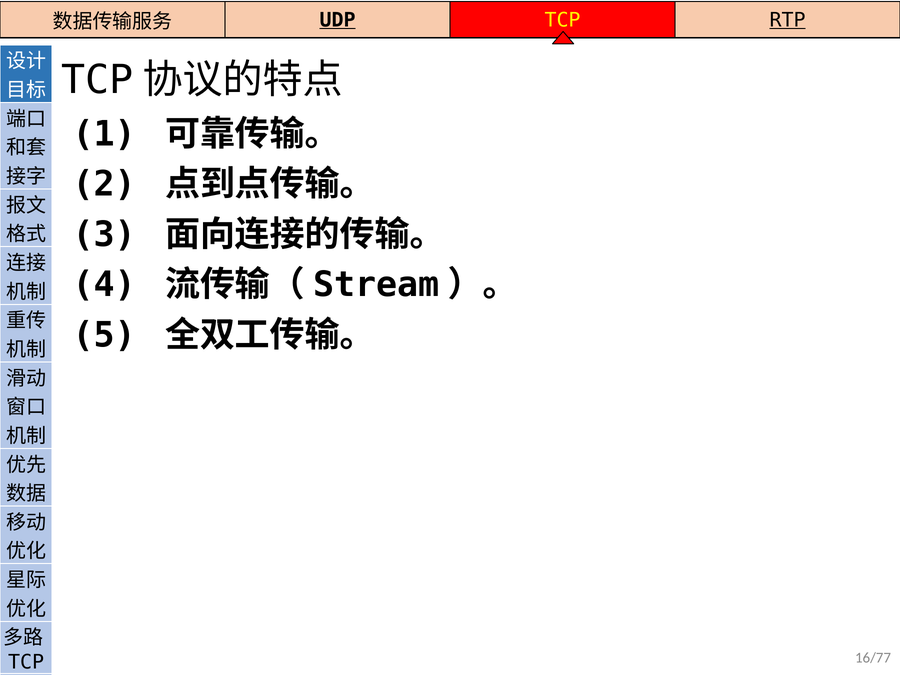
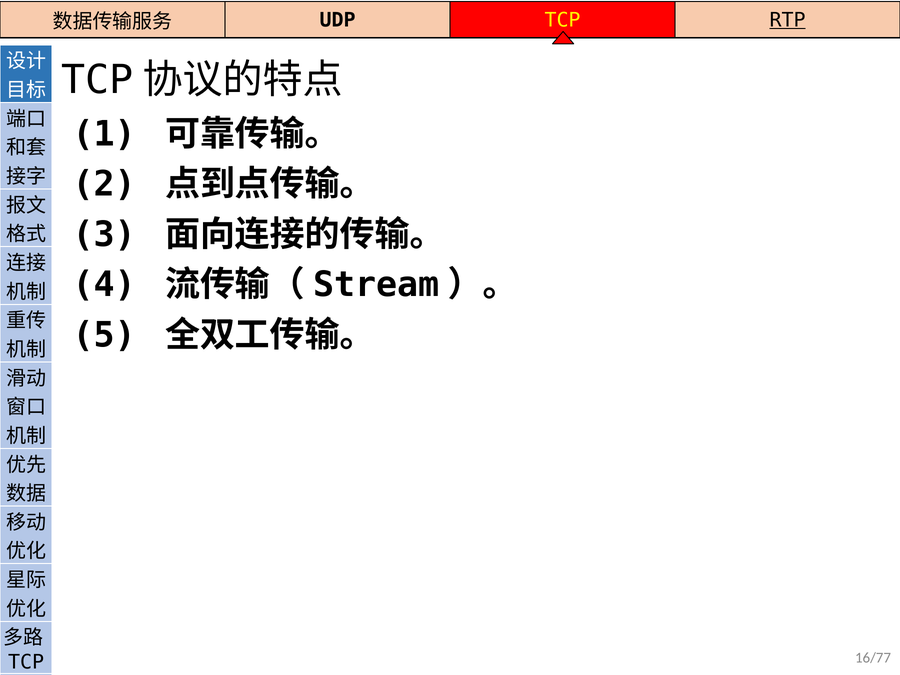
UDP underline: present -> none
